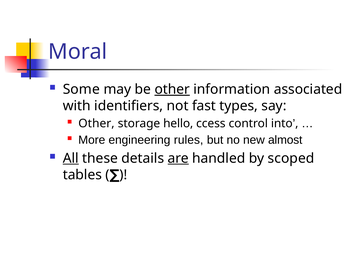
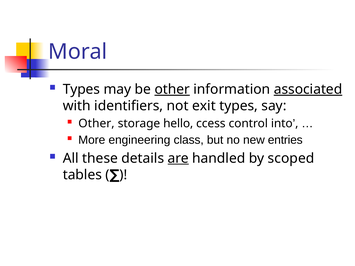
Some at (81, 89): Some -> Types
associated underline: none -> present
fast: fast -> exit
rules: rules -> class
almost: almost -> entries
All underline: present -> none
